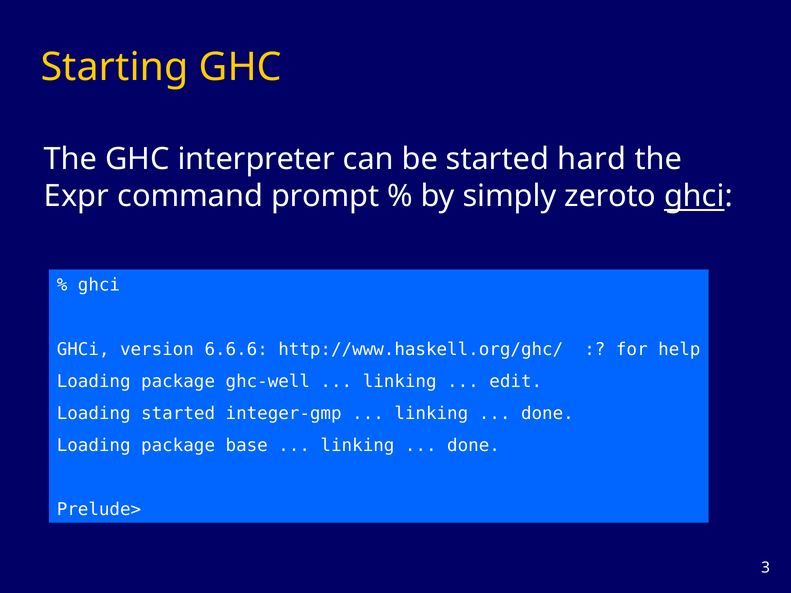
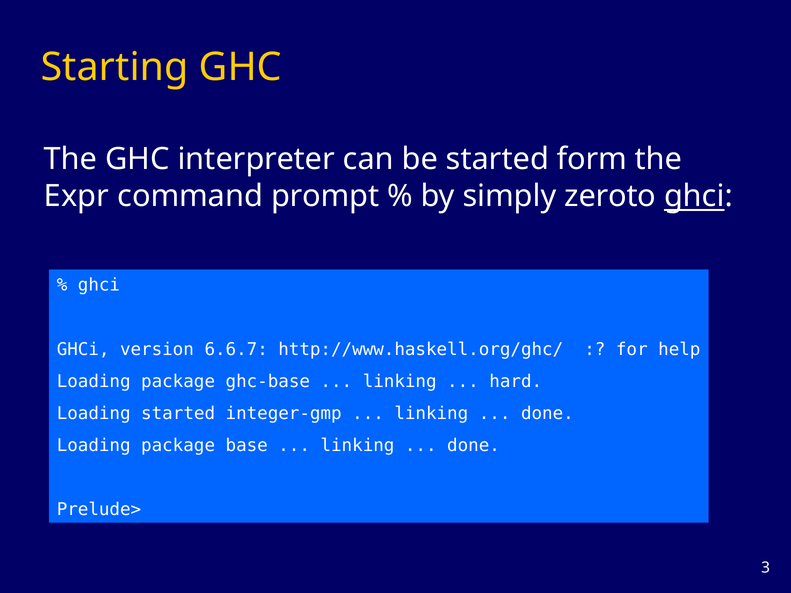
hard: hard -> form
6.6.6: 6.6.6 -> 6.6.7
ghc-well: ghc-well -> ghc-base
edit: edit -> hard
